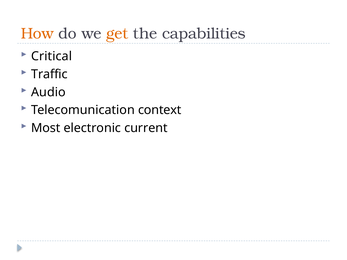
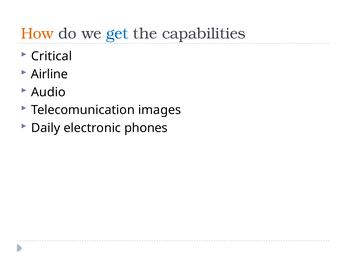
get colour: orange -> blue
Traffic: Traffic -> Airline
context: context -> images
Most: Most -> Daily
current: current -> phones
